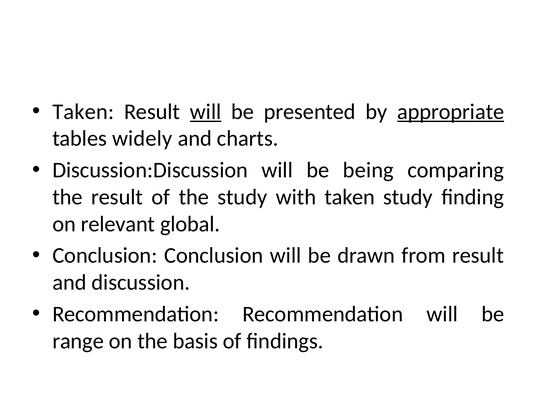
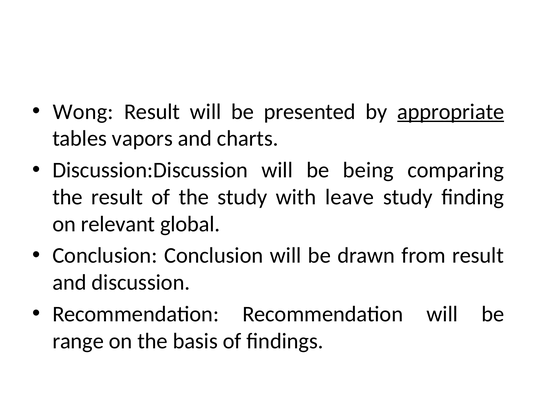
Taken at (83, 112): Taken -> Wong
will at (206, 112) underline: present -> none
widely: widely -> vapors
with taken: taken -> leave
